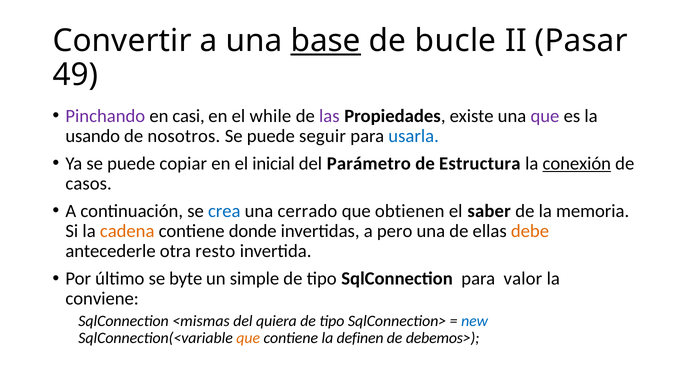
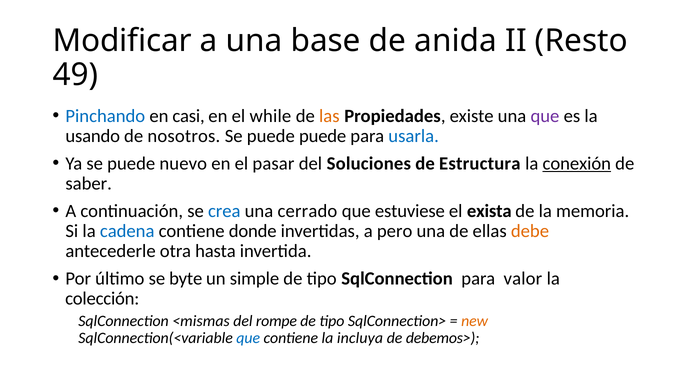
Convertir: Convertir -> Modificar
base underline: present -> none
bucle: bucle -> anida
Pasar: Pasar -> Resto
Pinchando colour: purple -> blue
las colour: purple -> orange
puede seguir: seguir -> puede
copiar: copiar -> nuevo
inicial: inicial -> pasar
Parámetro: Parámetro -> Soluciones
casos: casos -> saber
obtienen: obtienen -> estuviese
saber: saber -> exista
cadena colour: orange -> blue
resto: resto -> hasta
conviene: conviene -> colección
quiera: quiera -> rompe
new colour: blue -> orange
que at (248, 338) colour: orange -> blue
definen: definen -> incluya
